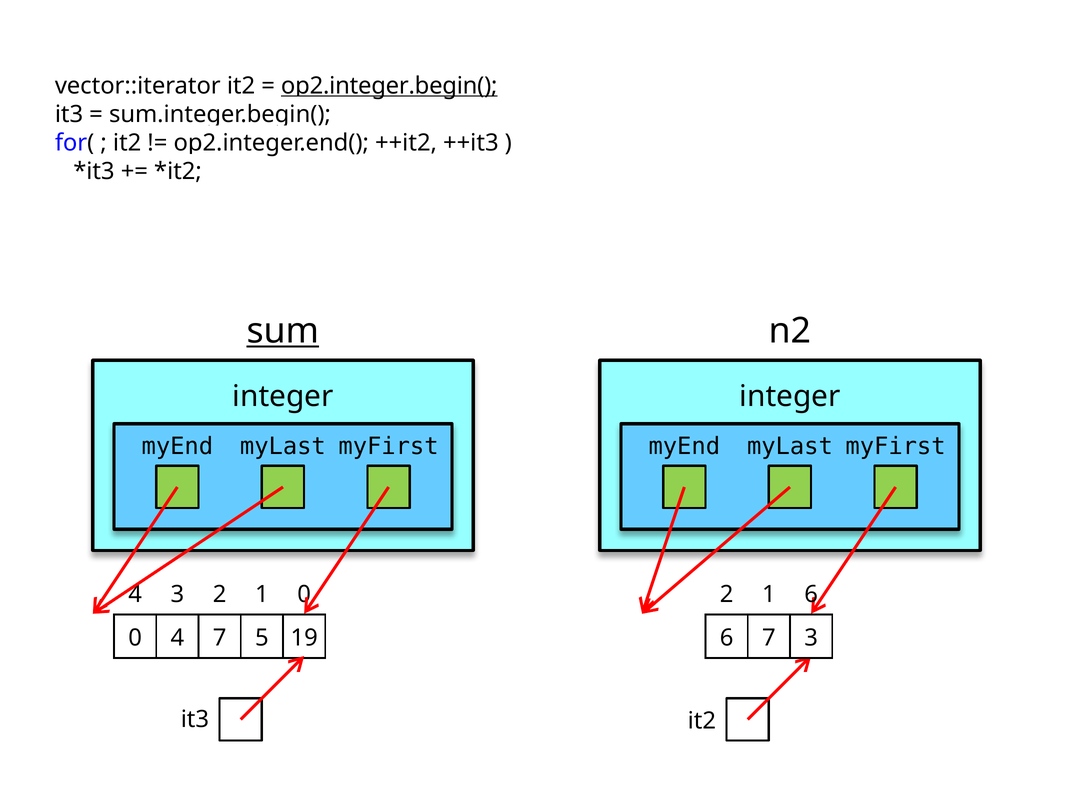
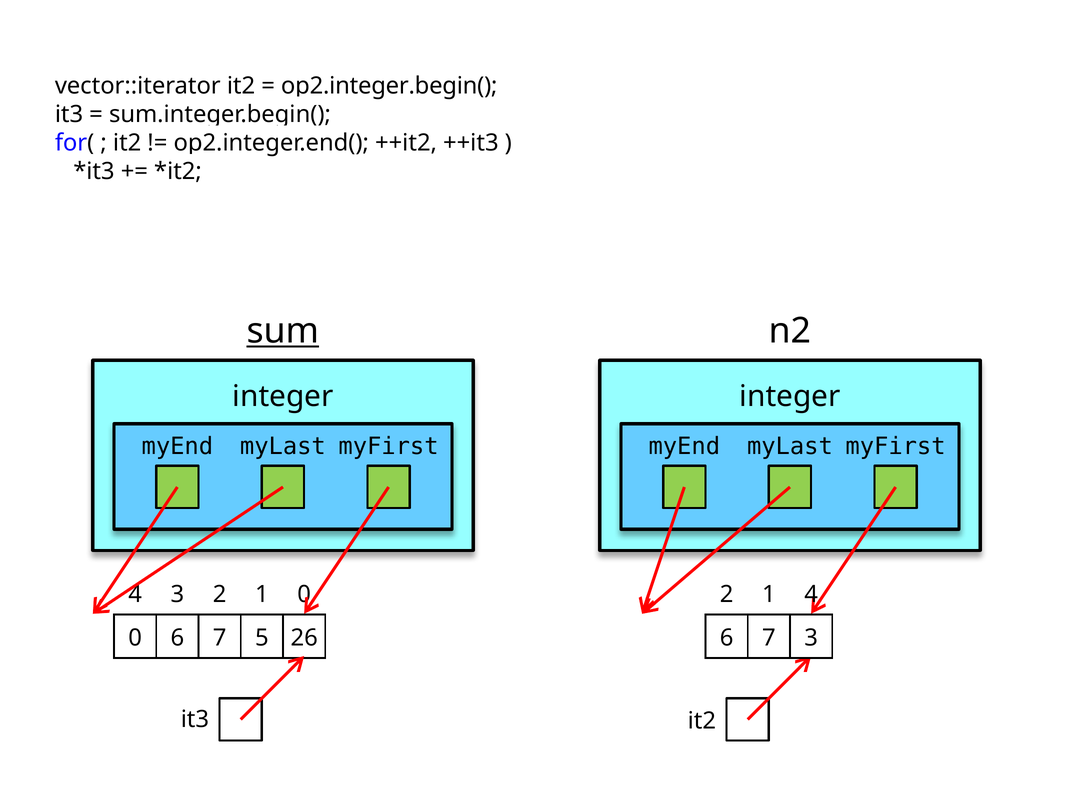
op2.integer.begin( underline: present -> none
1 6: 6 -> 4
0 4: 4 -> 6
19: 19 -> 26
